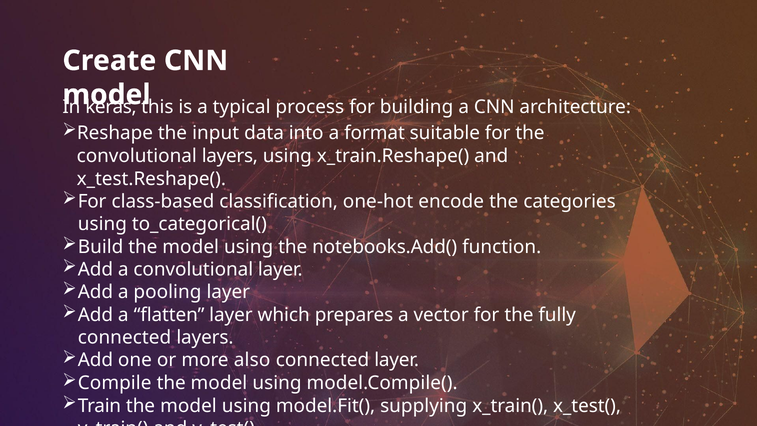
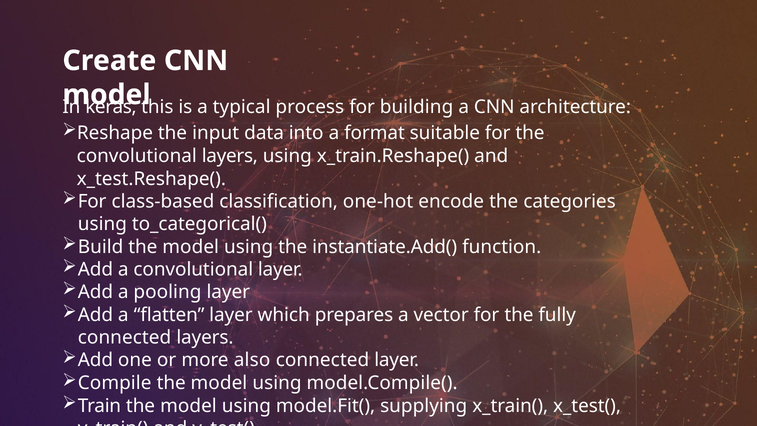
notebooks.Add(: notebooks.Add( -> instantiate.Add(
